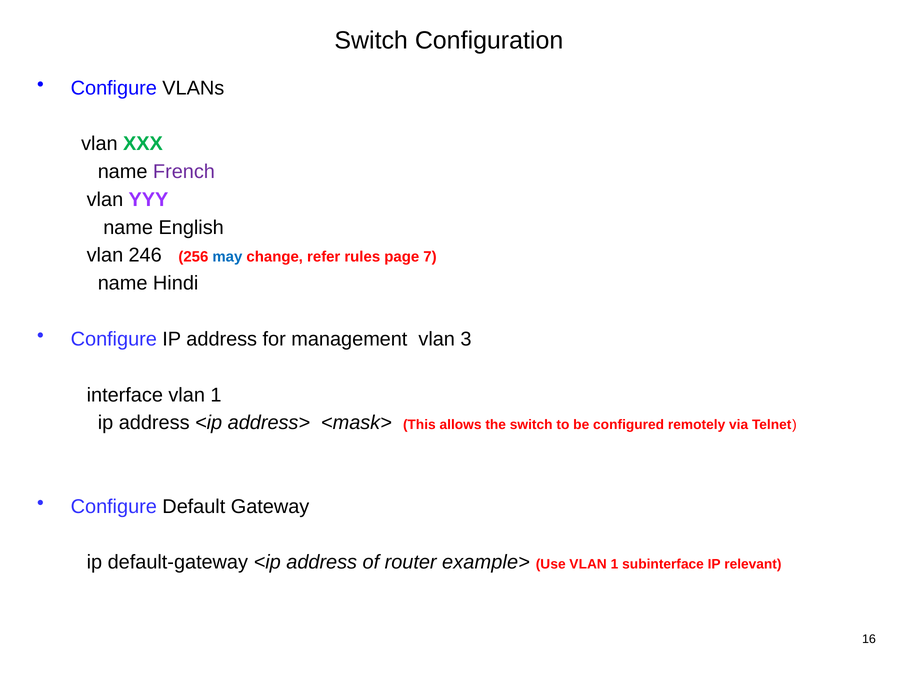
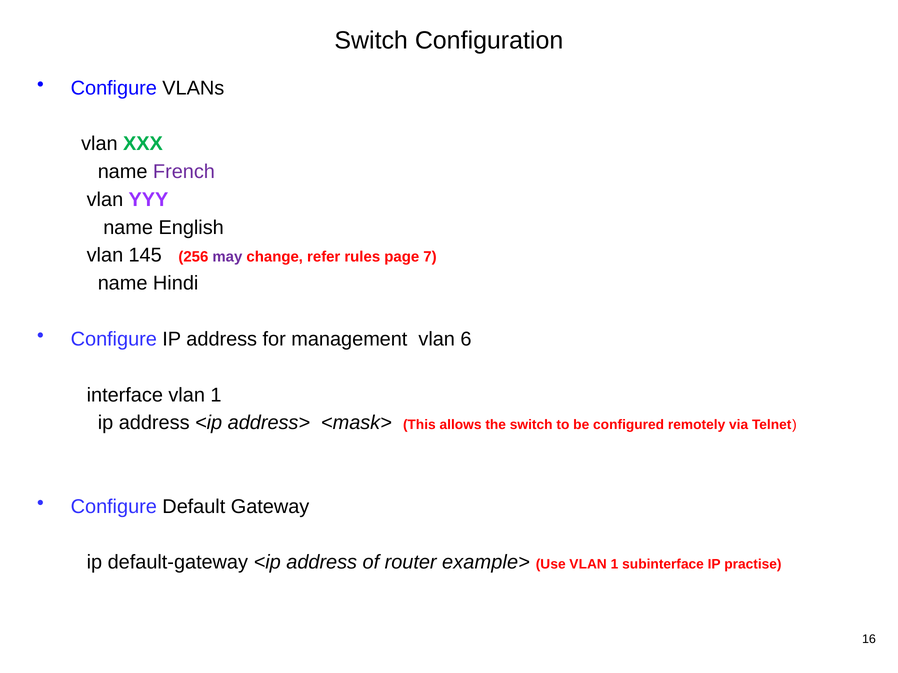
246: 246 -> 145
may colour: blue -> purple
3: 3 -> 6
relevant: relevant -> practise
